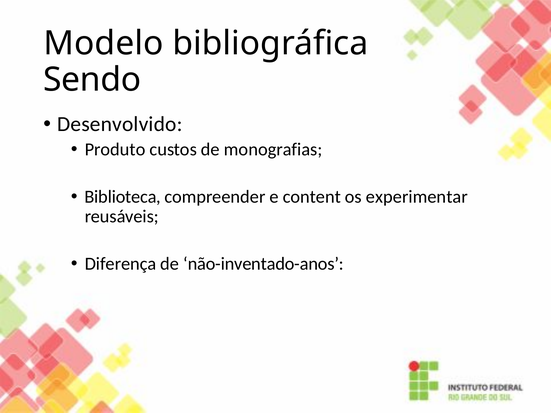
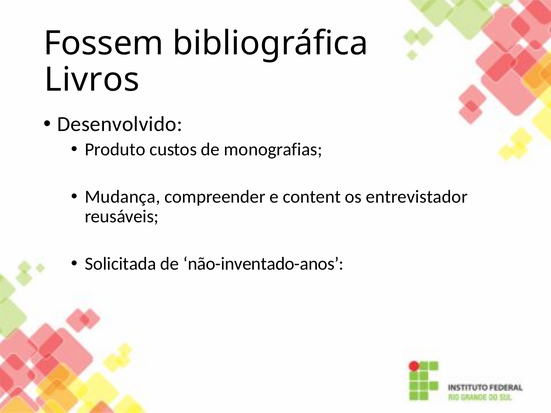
Modelo: Modelo -> Fossem
Sendo: Sendo -> Livros
Biblioteca: Biblioteca -> Mudança
experimentar: experimentar -> entrevistador
Diferença: Diferença -> Solicitada
